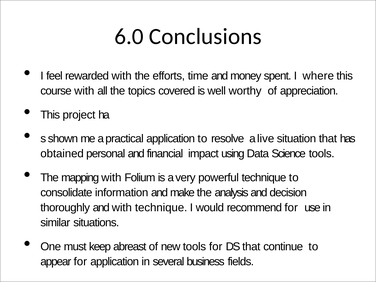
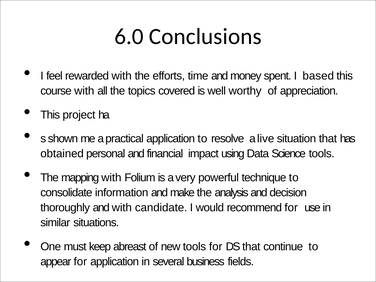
where: where -> based
with technique: technique -> candidate
